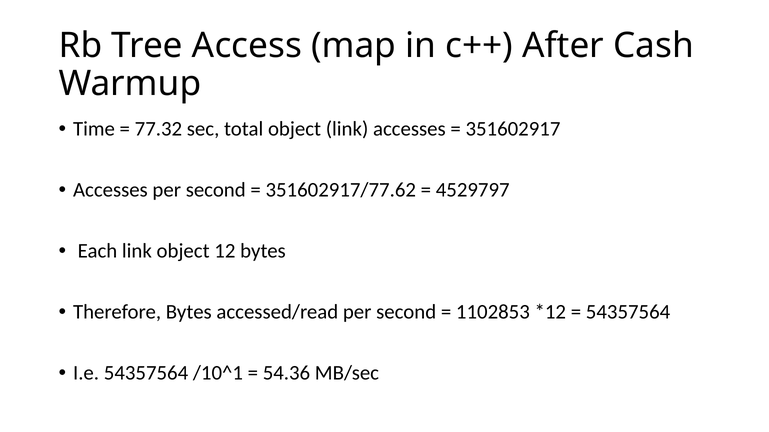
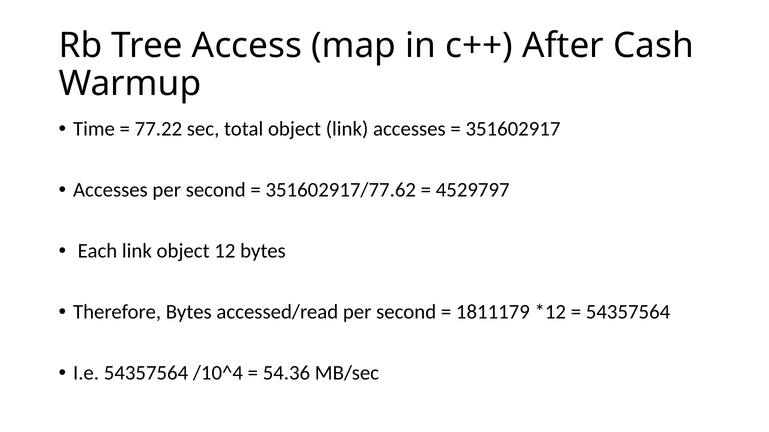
77.32: 77.32 -> 77.22
1102853: 1102853 -> 1811179
/10^1: /10^1 -> /10^4
